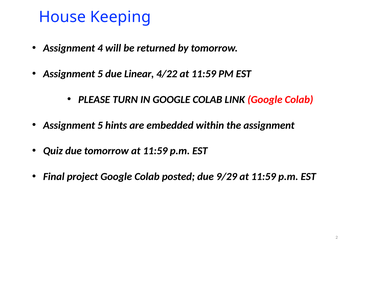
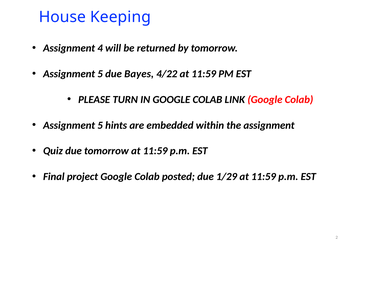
Linear: Linear -> Bayes
9/29: 9/29 -> 1/29
